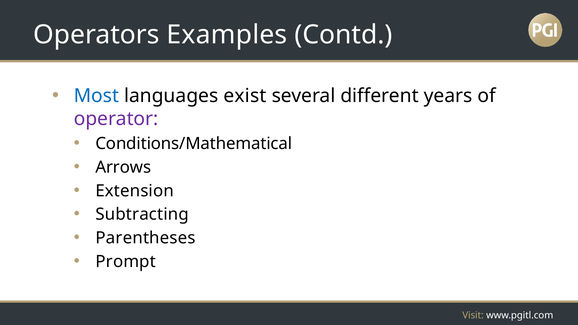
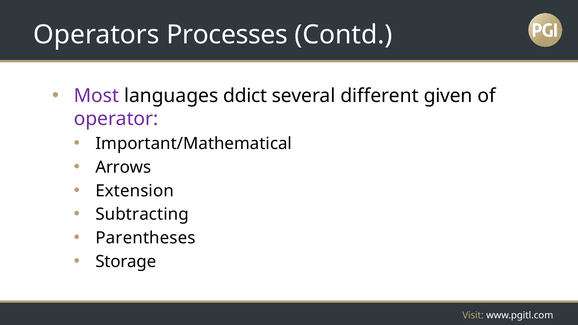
Examples: Examples -> Processes
Most colour: blue -> purple
exist: exist -> ddict
years: years -> given
Conditions/Mathematical: Conditions/Mathematical -> Important/Mathematical
Prompt: Prompt -> Storage
